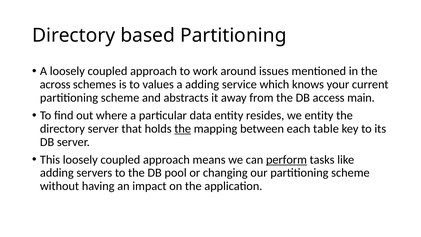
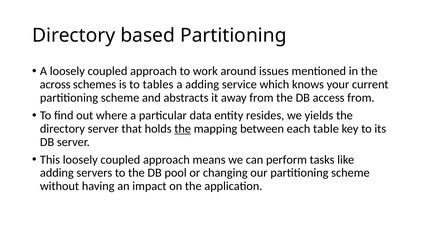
values: values -> tables
access main: main -> from
we entity: entity -> yields
perform underline: present -> none
